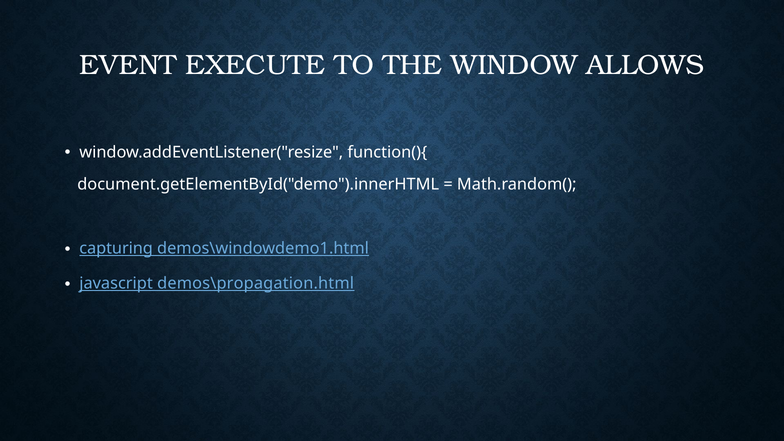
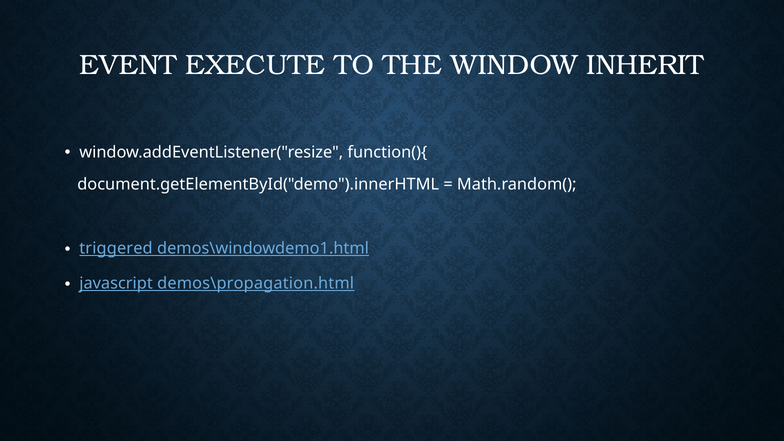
ALLOWS: ALLOWS -> INHERIT
capturing: capturing -> triggered
